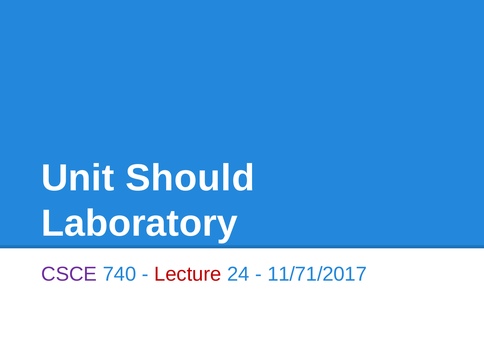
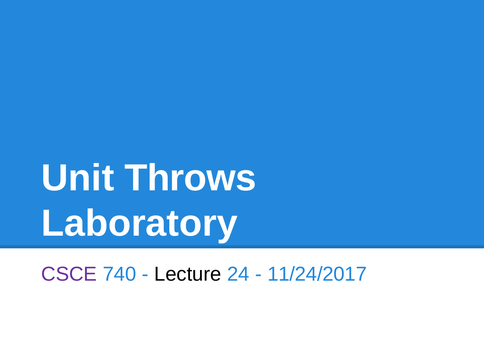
Should: Should -> Throws
Lecture colour: red -> black
11/71/2017: 11/71/2017 -> 11/24/2017
